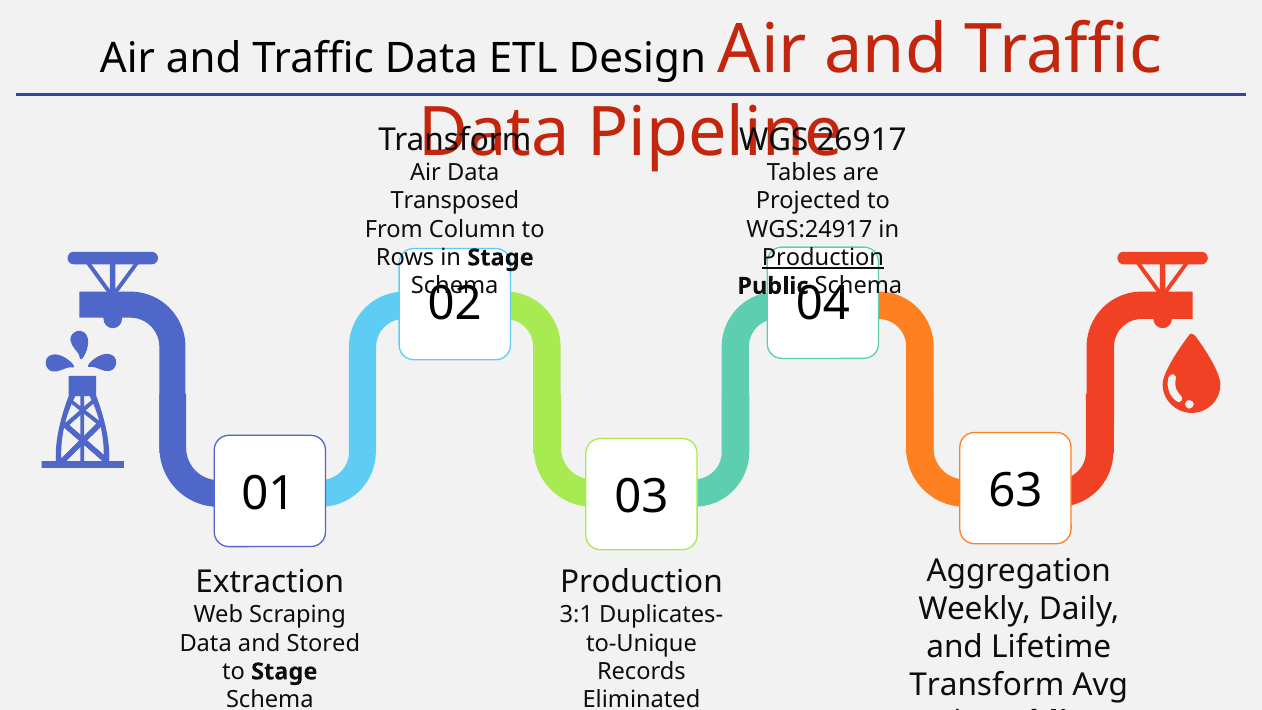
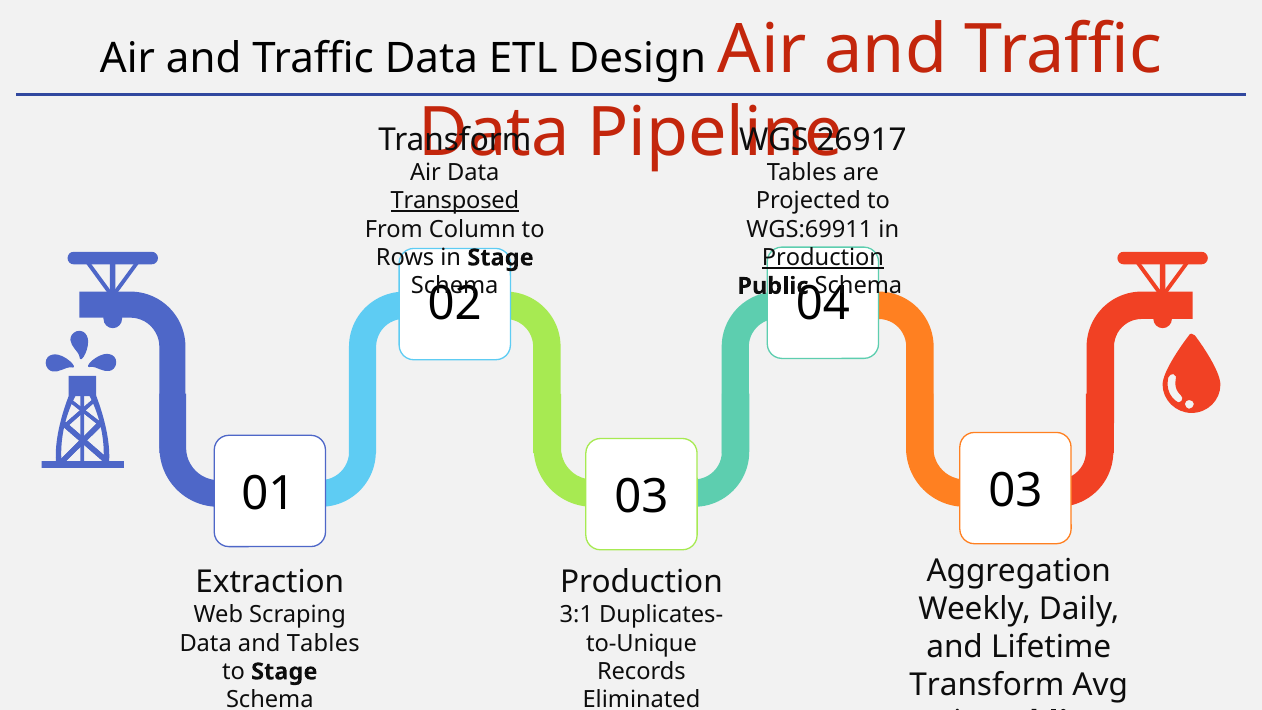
Transposed underline: none -> present
WGS:24917: WGS:24917 -> WGS:69911
01 63: 63 -> 03
and Stored: Stored -> Tables
